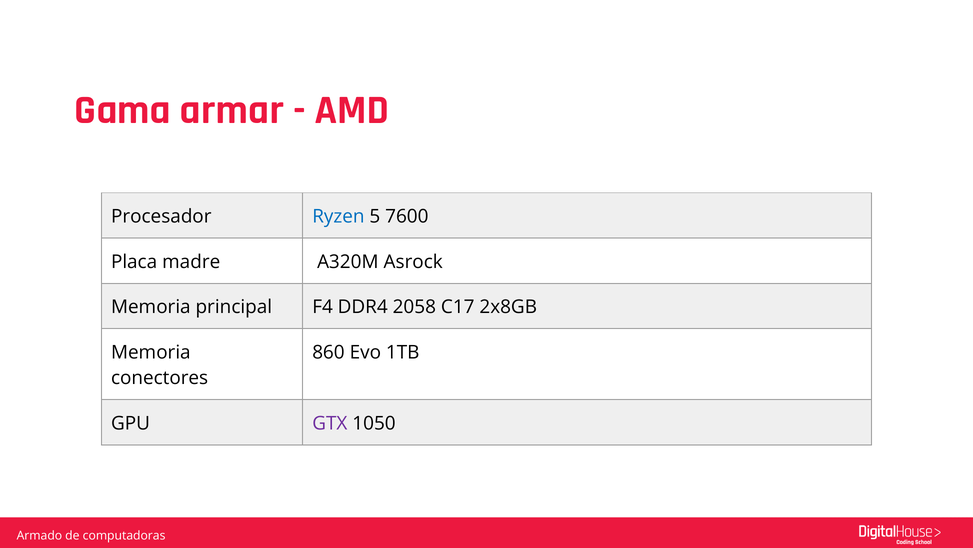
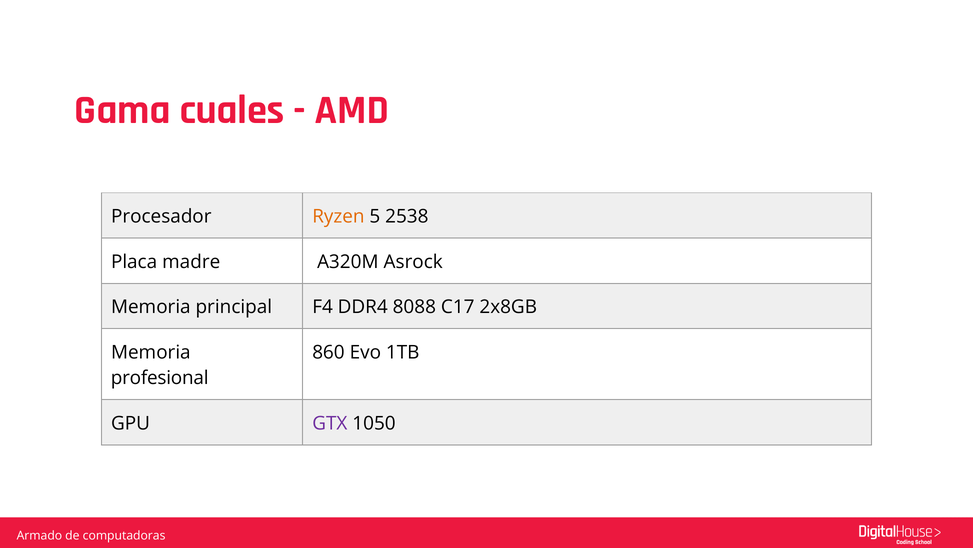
armar: armar -> cuales
Ryzen colour: blue -> orange
7600: 7600 -> 2538
2058: 2058 -> 8088
conectores: conectores -> profesional
